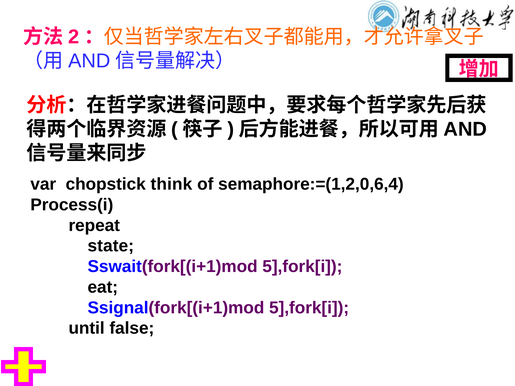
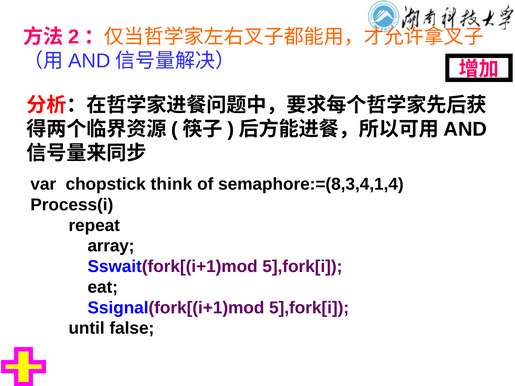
semaphore:=(1,2,0,6,4: semaphore:=(1,2,0,6,4 -> semaphore:=(8,3,4,1,4
state: state -> array
